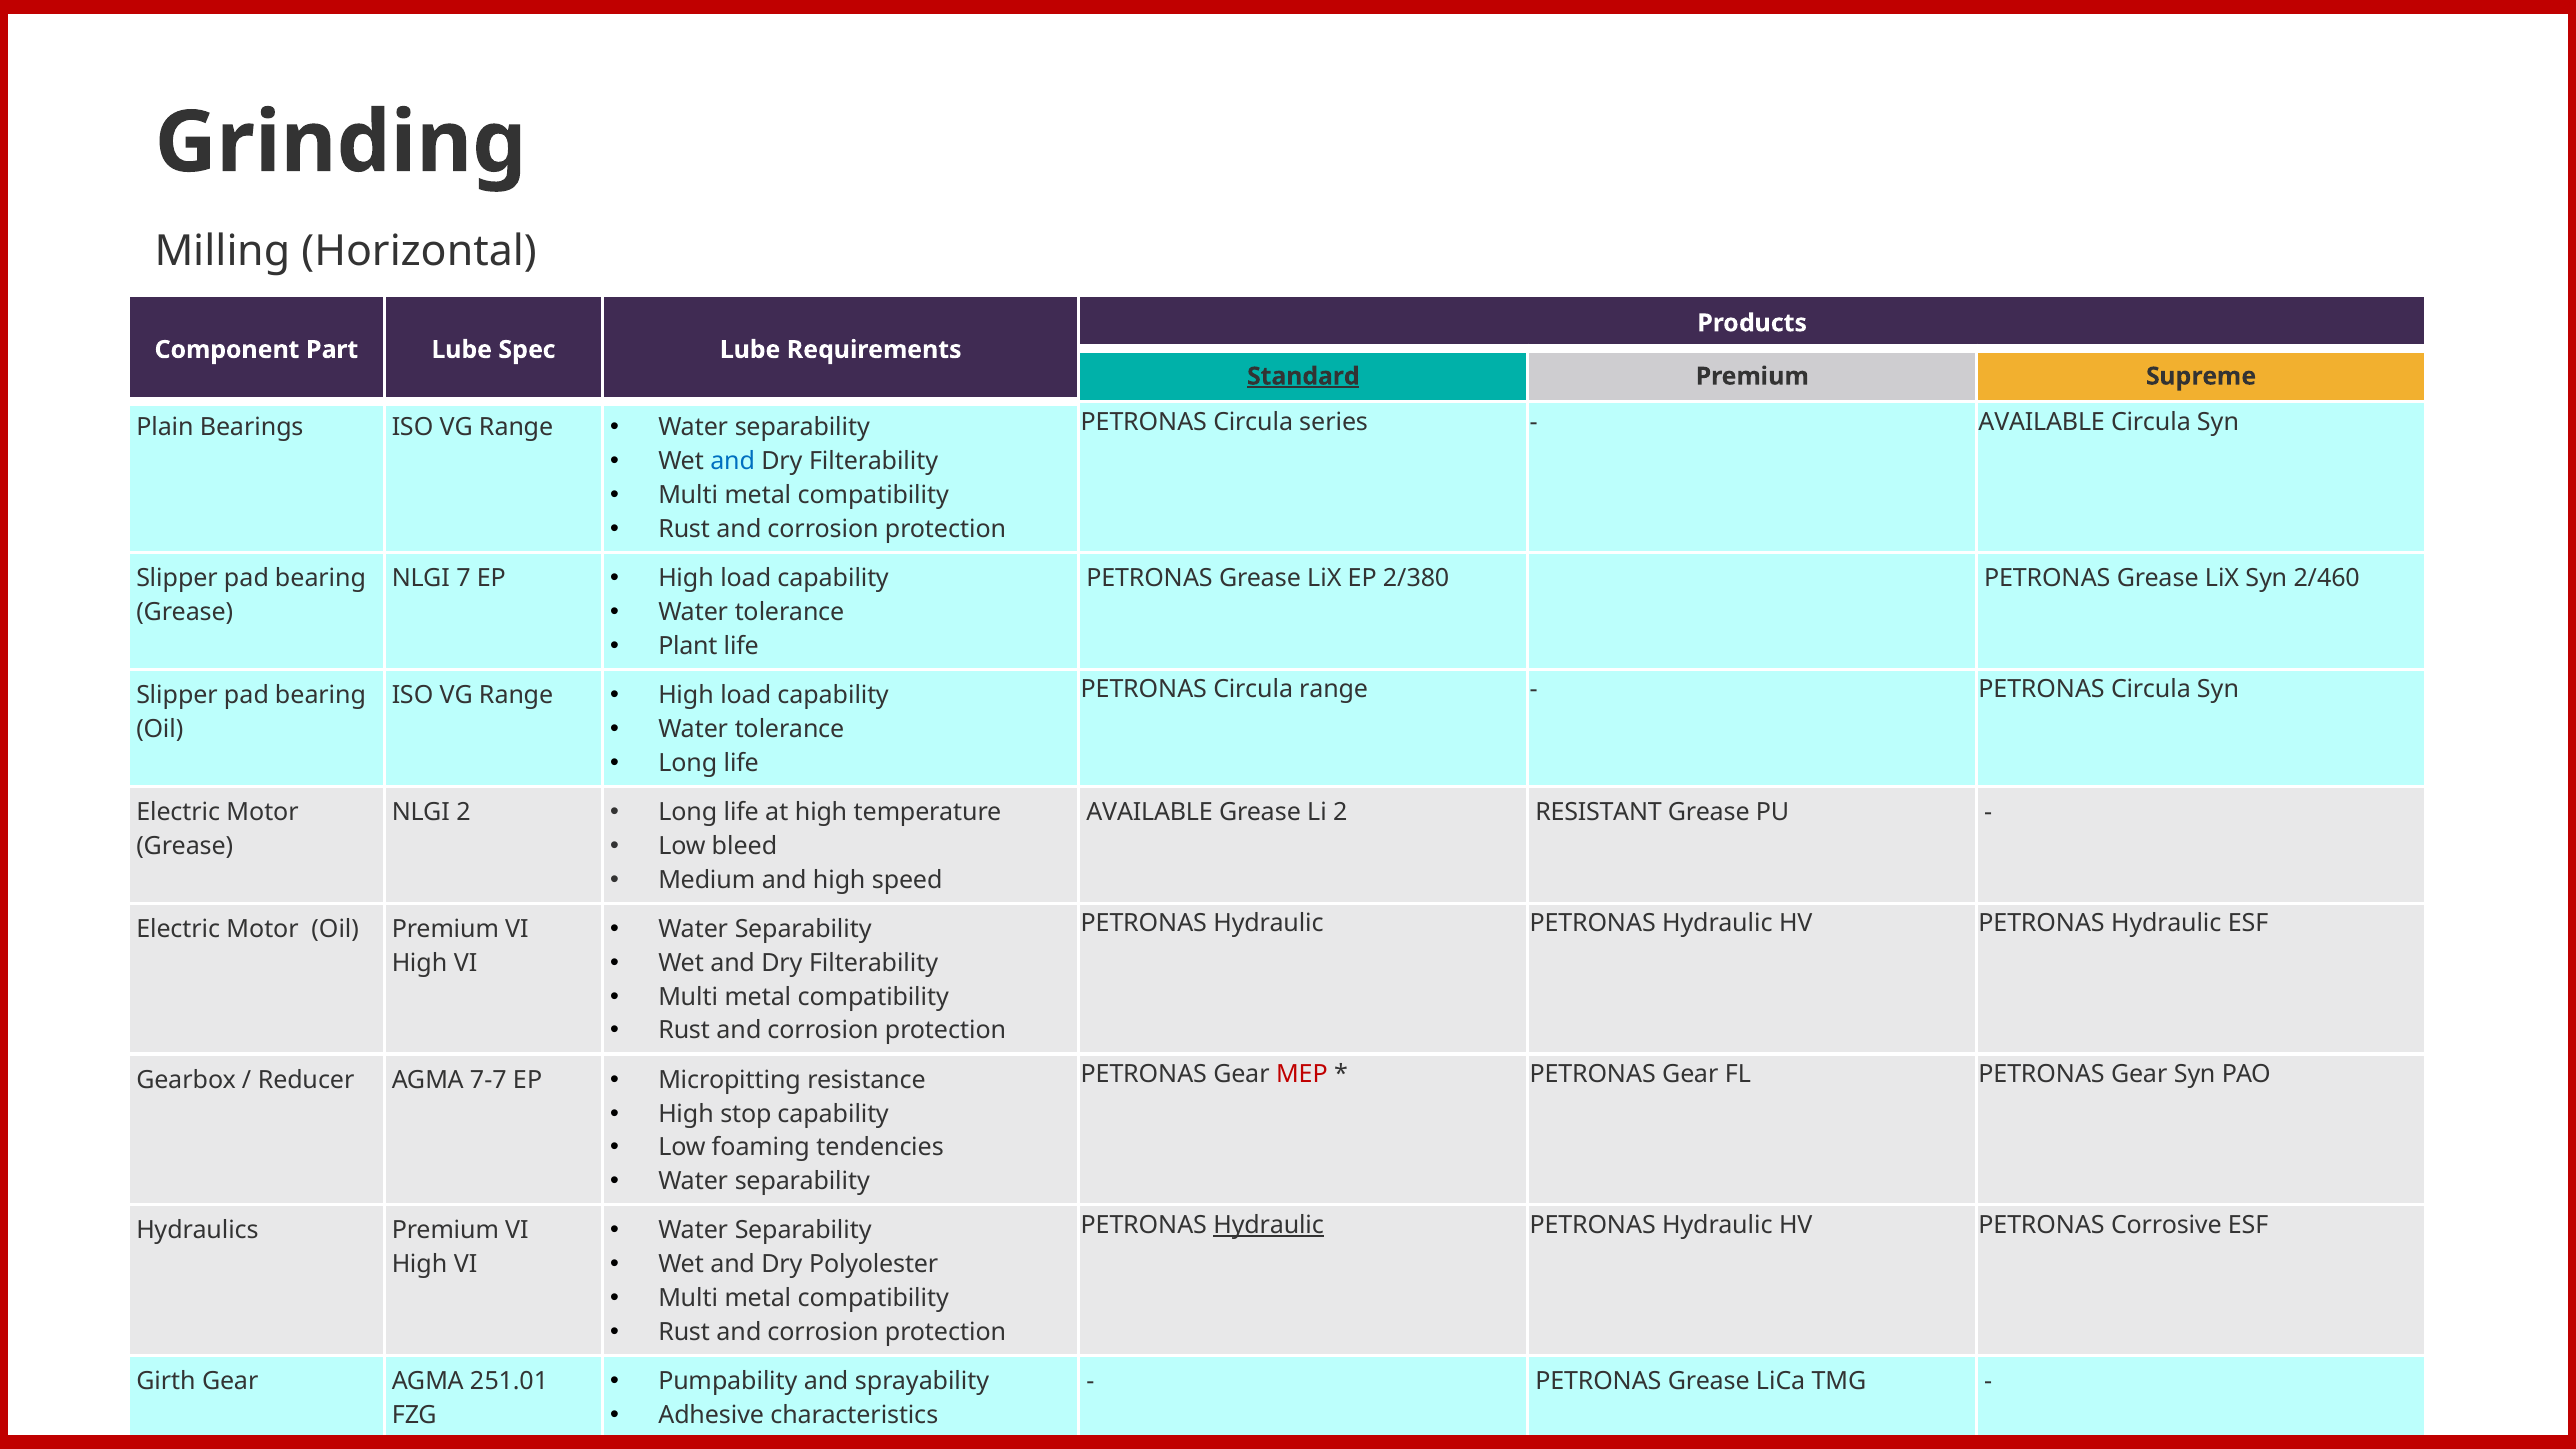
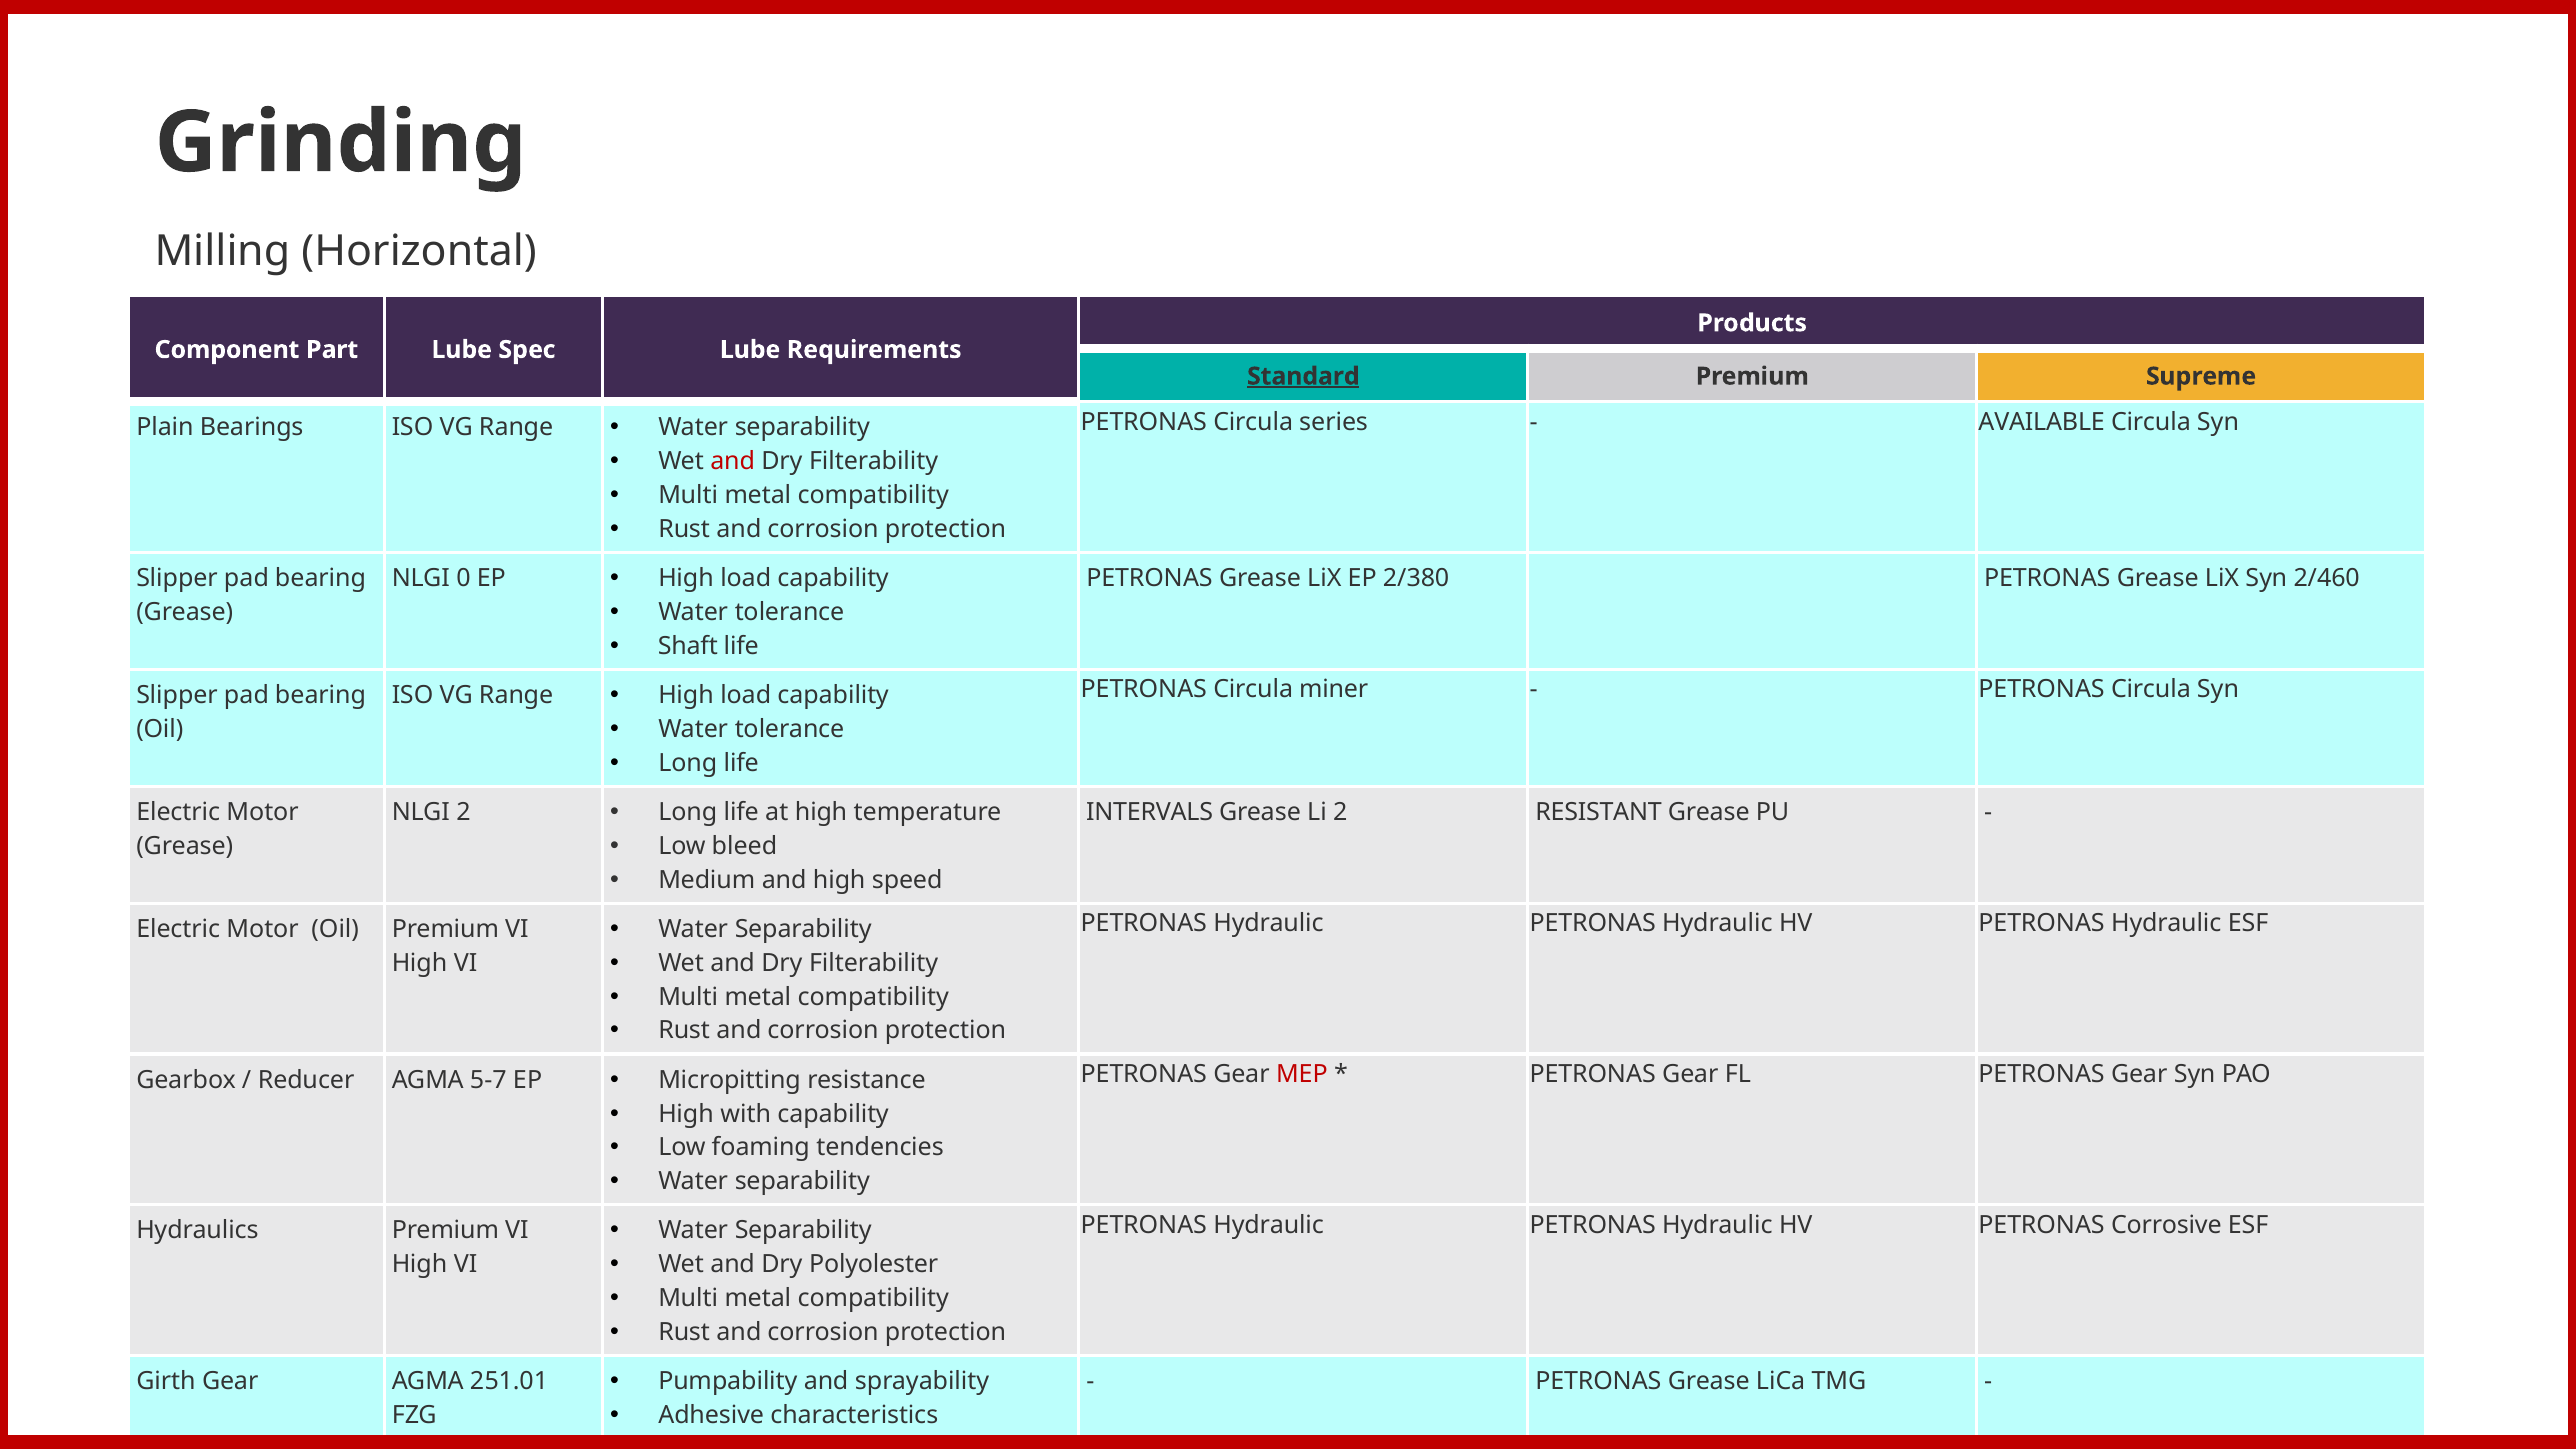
and at (733, 461) colour: blue -> red
7: 7 -> 0
Plant: Plant -> Shaft
Circula range: range -> miner
AVAILABLE at (1150, 812): AVAILABLE -> INTERVALS
7-7: 7-7 -> 5-7
stop: stop -> with
Hydraulic at (1269, 1225) underline: present -> none
